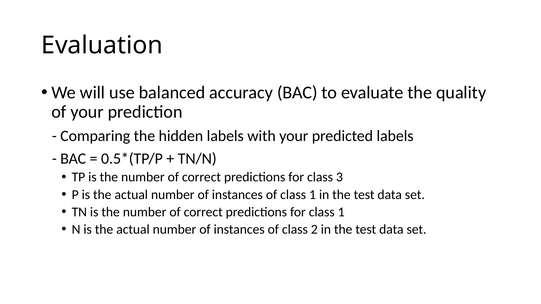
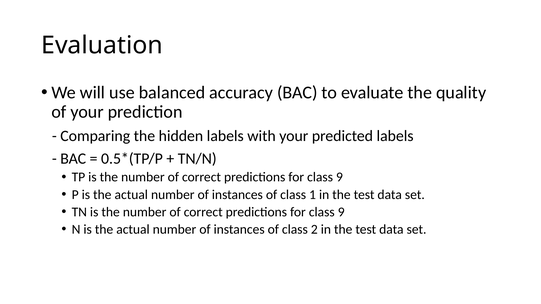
3 at (339, 177): 3 -> 9
1 at (341, 212): 1 -> 9
